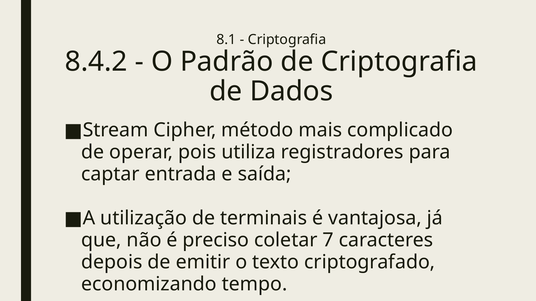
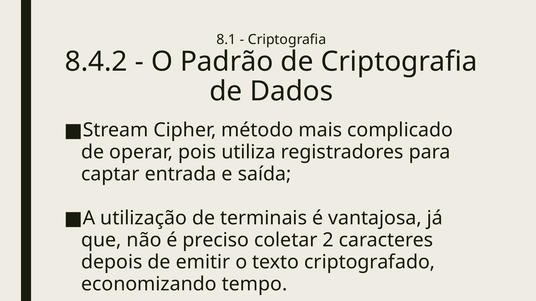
7: 7 -> 2
